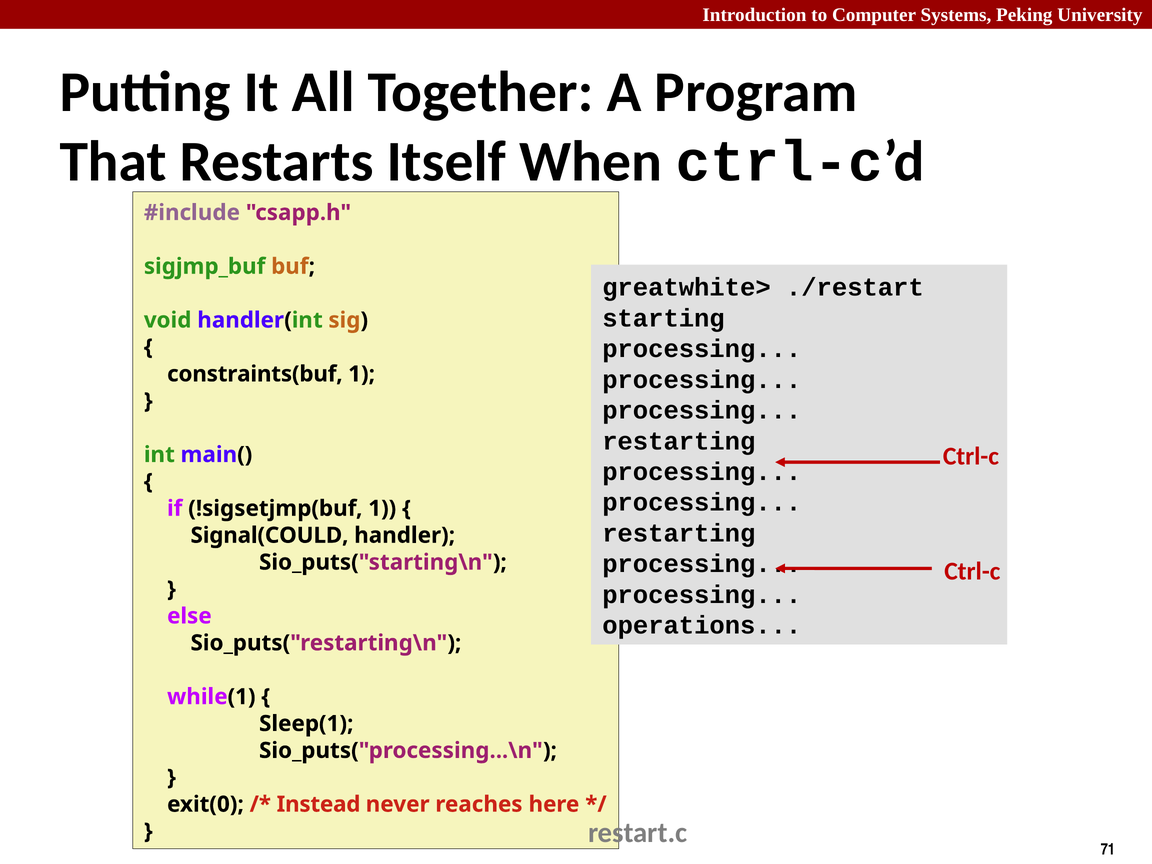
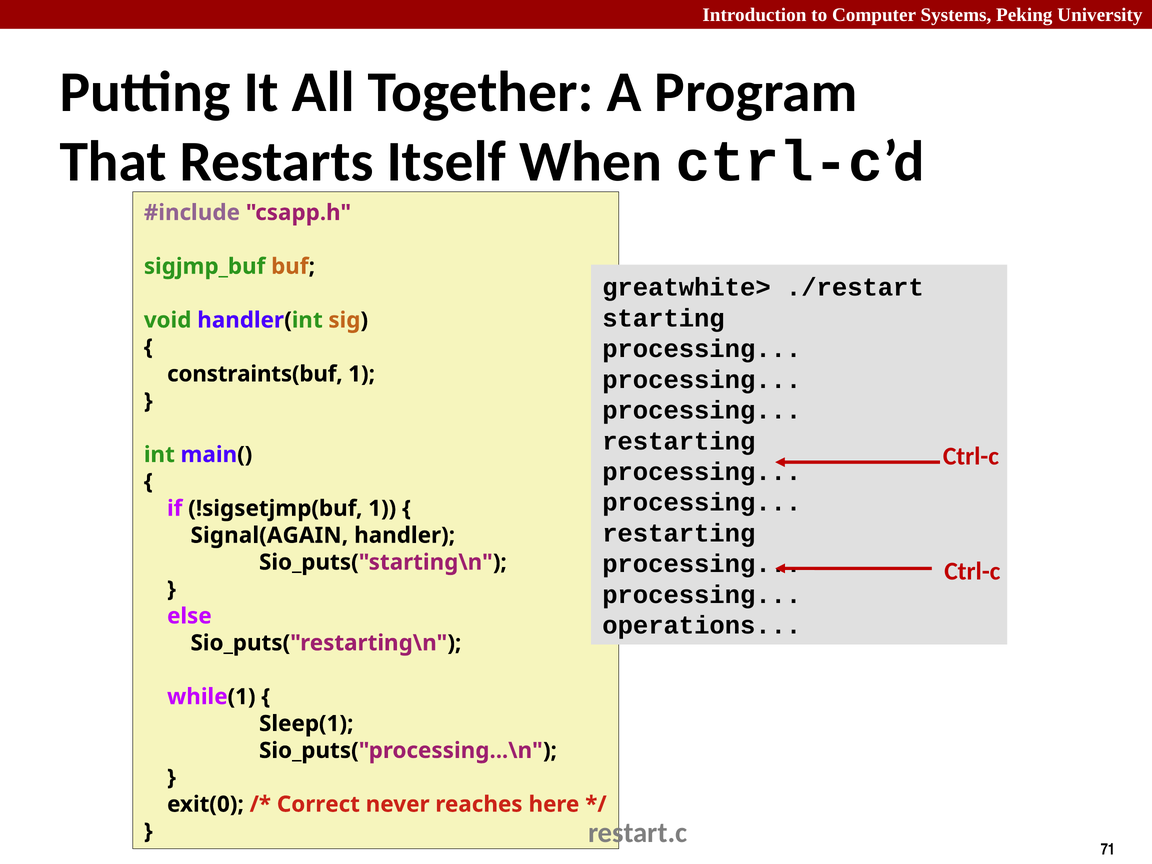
Signal(COULD: Signal(COULD -> Signal(AGAIN
Instead: Instead -> Correct
